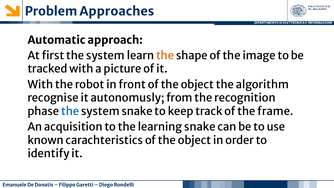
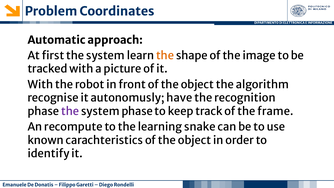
Approaches: Approaches -> Coordinates
from: from -> have
the at (70, 111) colour: blue -> purple
system snake: snake -> phase
acquisition: acquisition -> recompute
